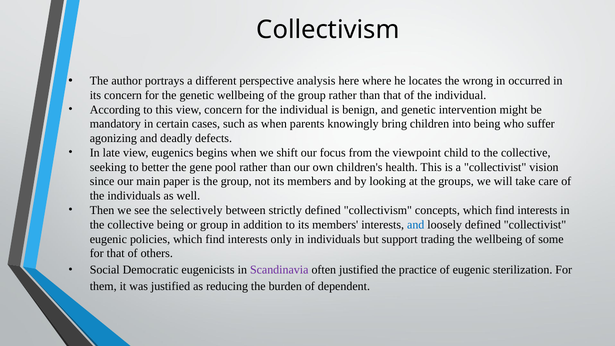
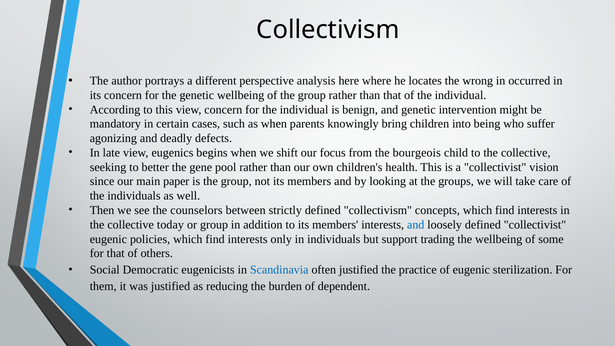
viewpoint: viewpoint -> bourgeois
selectively: selectively -> counselors
collective being: being -> today
Scandinavia colour: purple -> blue
